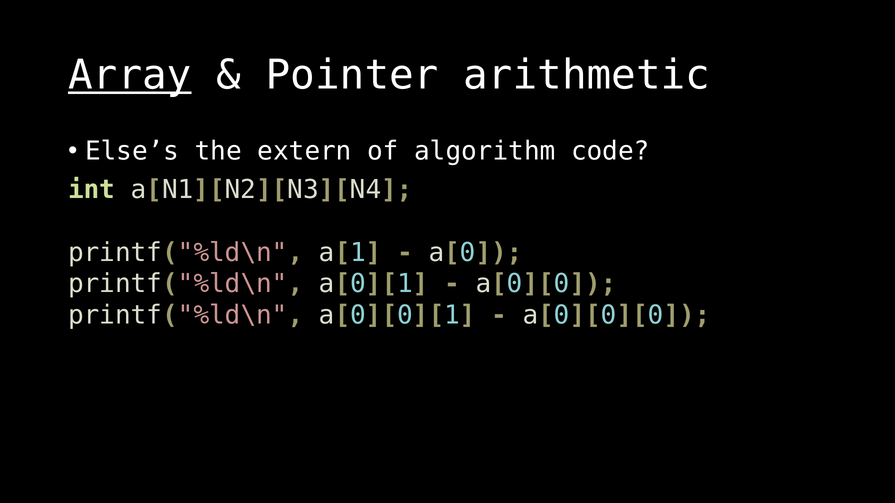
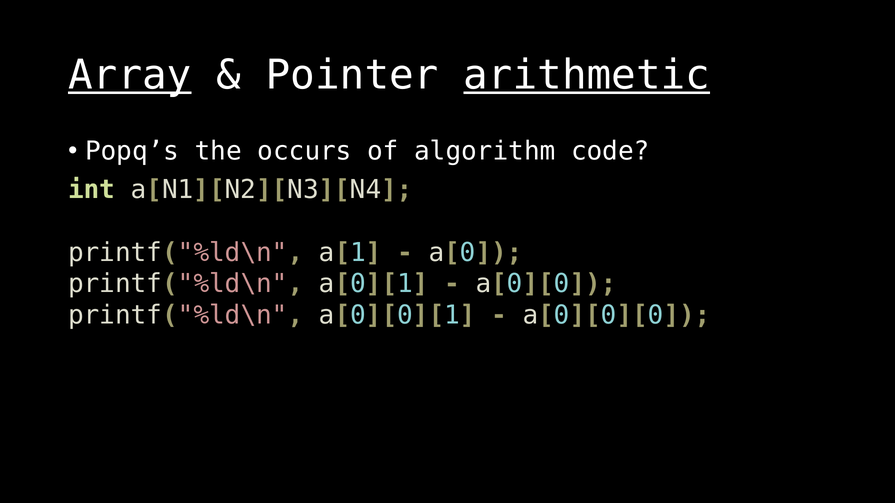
arithmetic underline: none -> present
Else’s: Else’s -> Popq’s
extern: extern -> occurs
